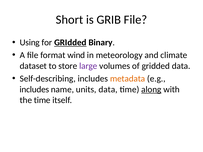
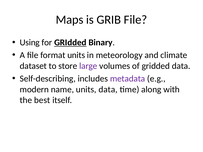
Short: Short -> Maps
format wind: wind -> units
metadata colour: orange -> purple
includes at (34, 90): includes -> modern
along underline: present -> none
the time: time -> best
